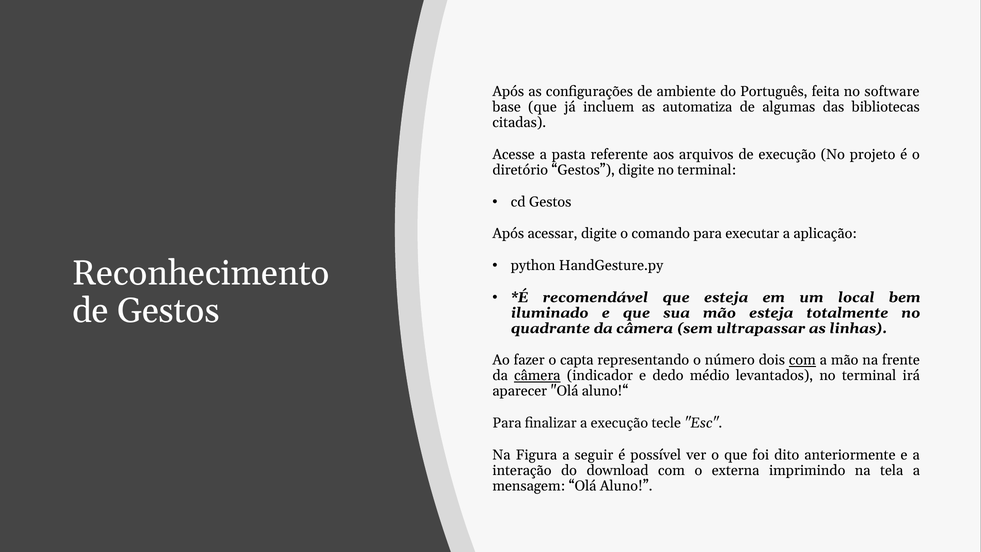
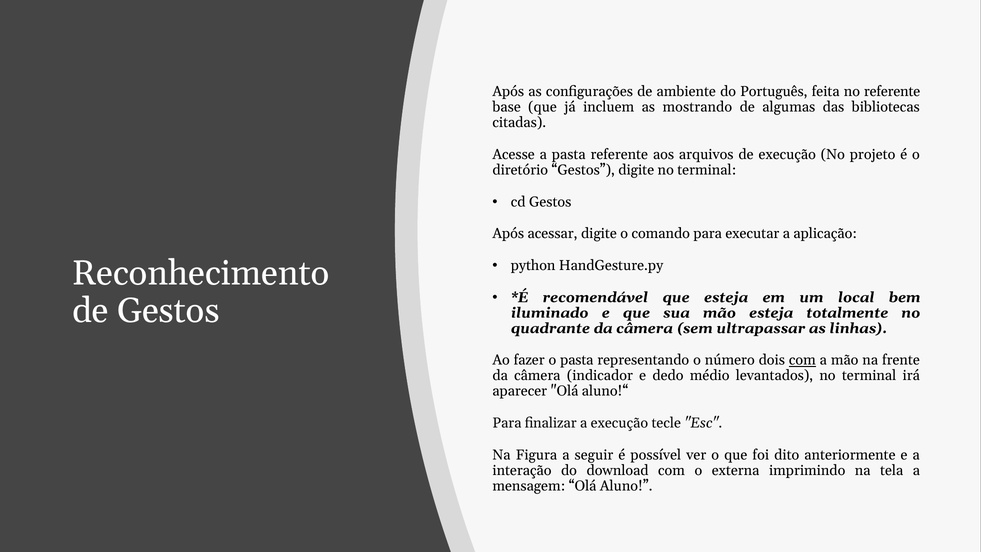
no software: software -> referente
automatiza: automatiza -> mostrando
o capta: capta -> pasta
câmera at (537, 376) underline: present -> none
